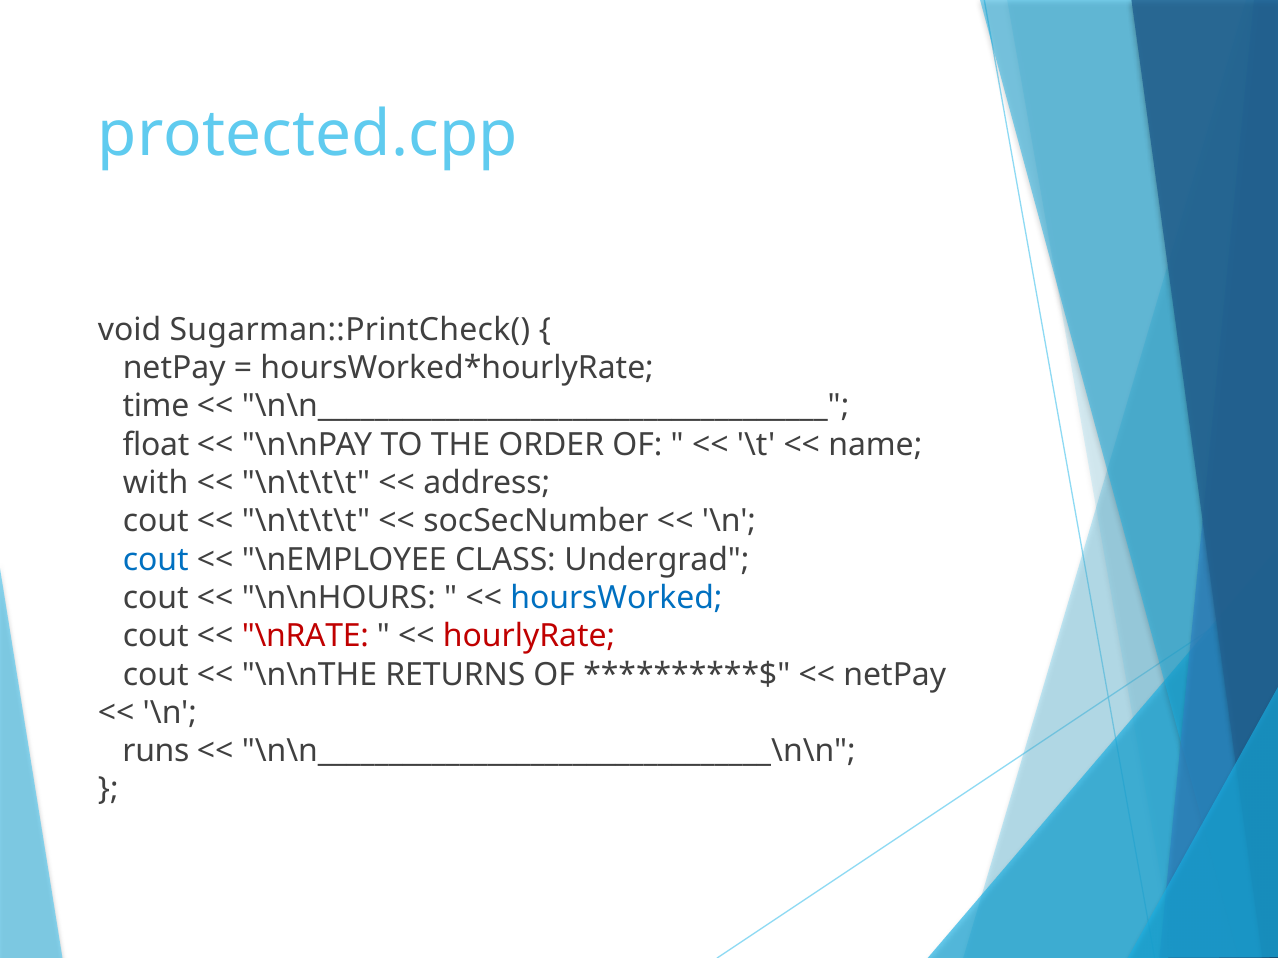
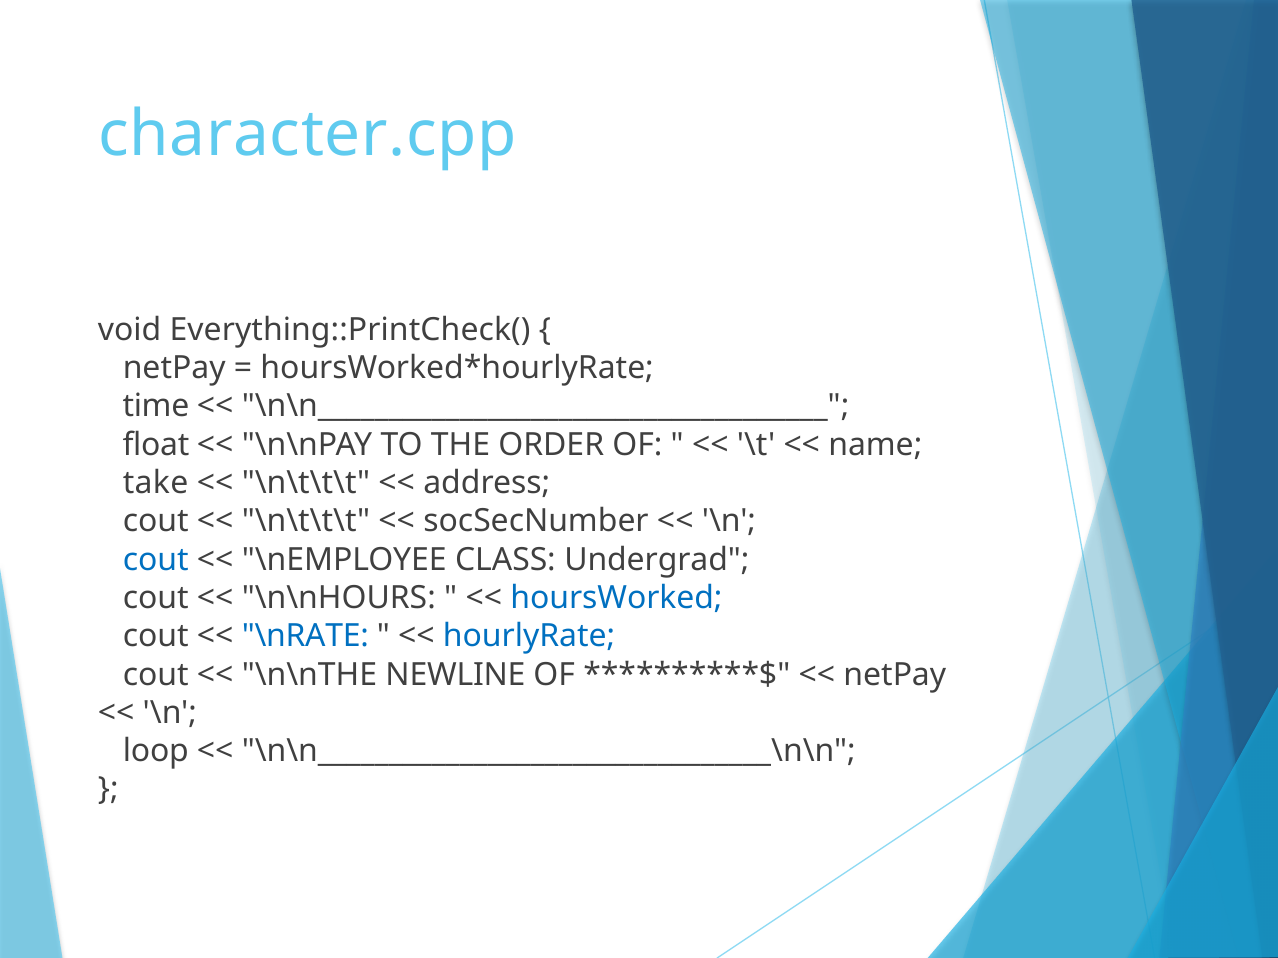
protected.cpp: protected.cpp -> character.cpp
Sugarman::PrintCheck(: Sugarman::PrintCheck( -> Everything::PrintCheck(
with: with -> take
\nRATE colour: red -> blue
hourlyRate colour: red -> blue
RETURNS: RETURNS -> NEWLINE
runs: runs -> loop
